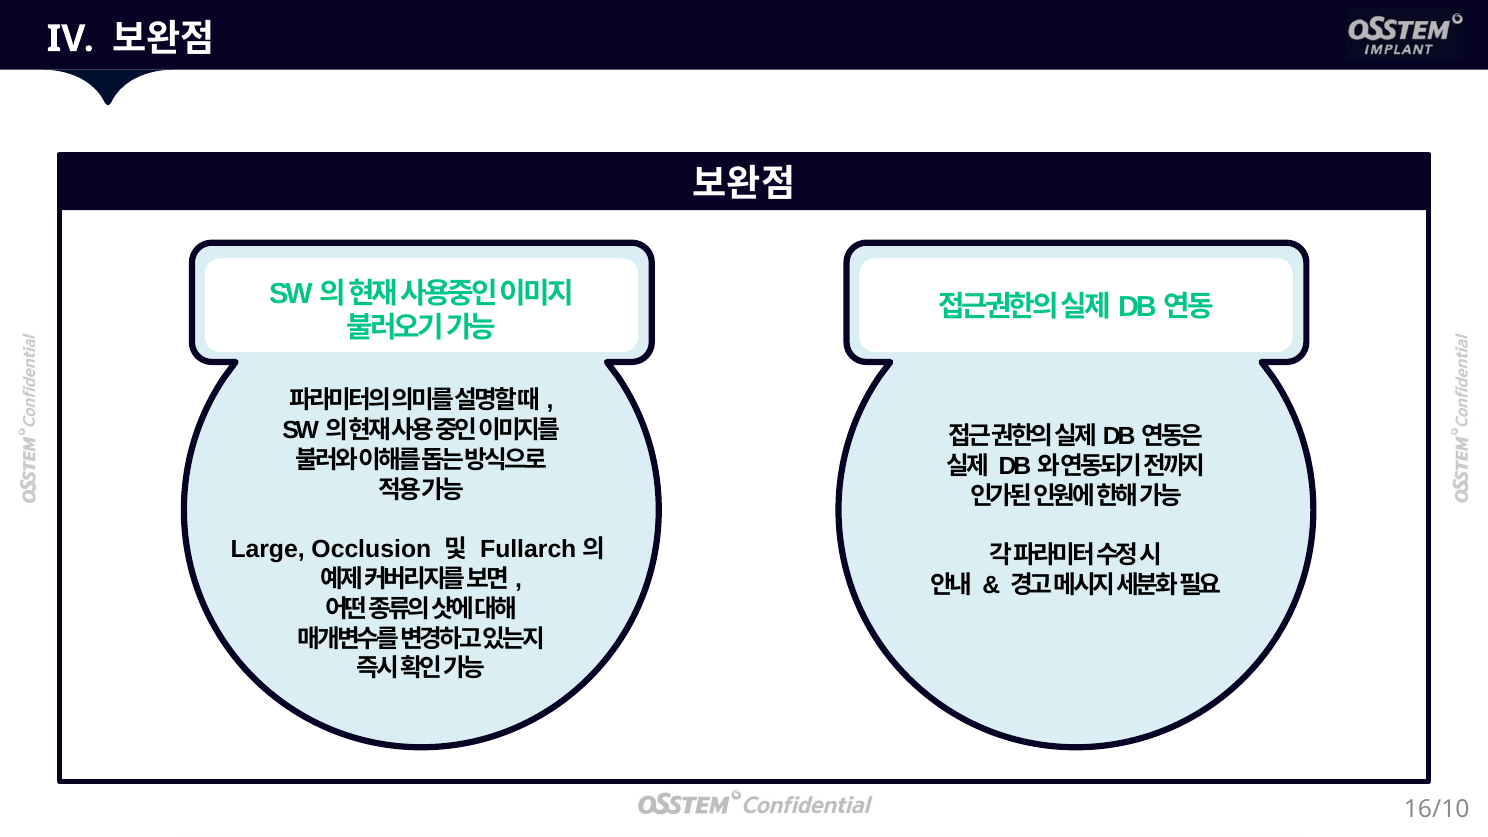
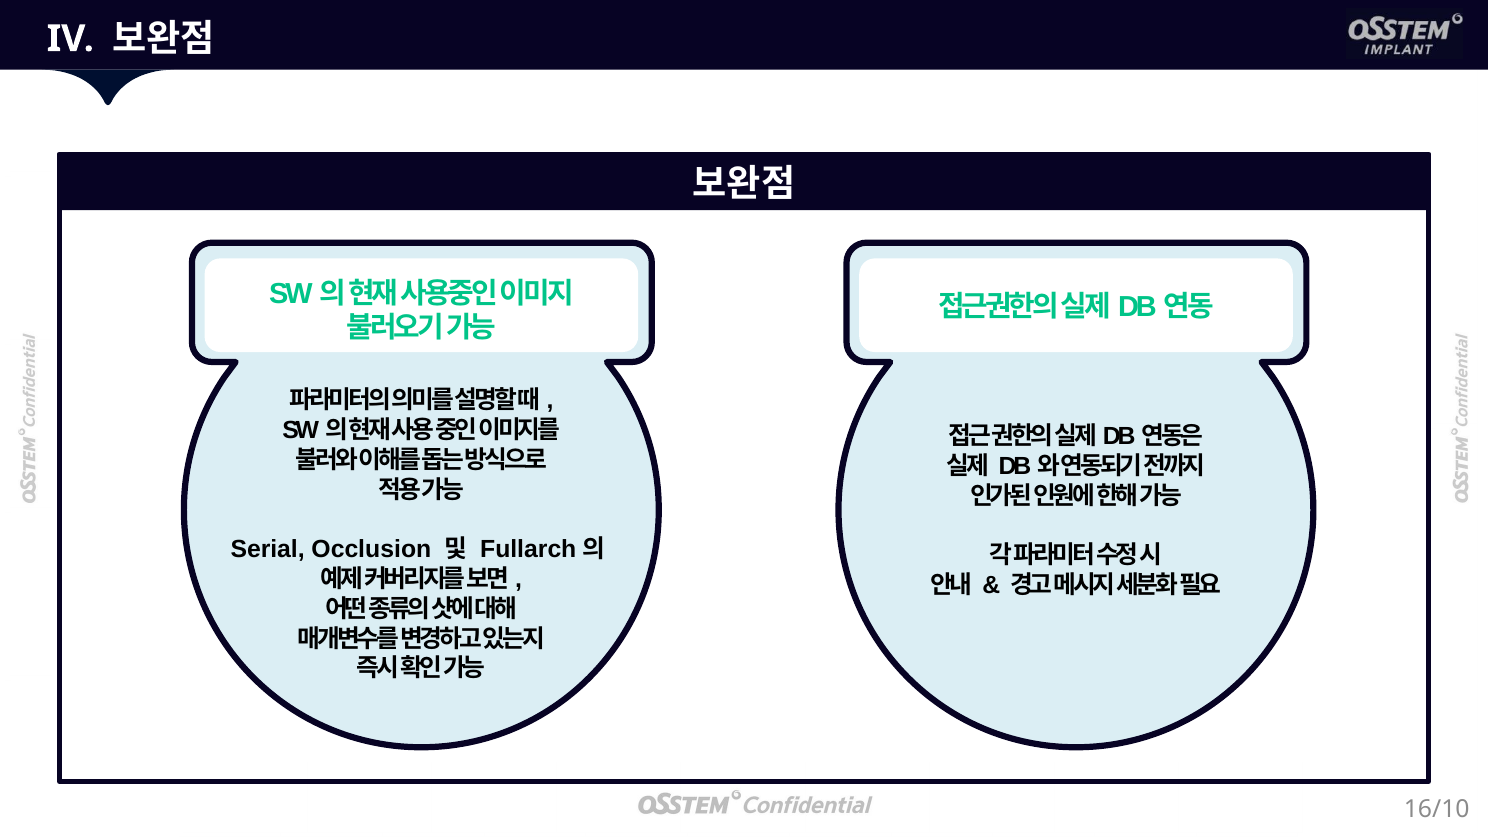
Large: Large -> Serial
